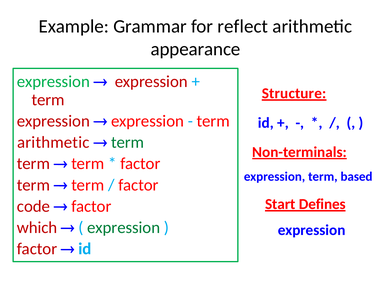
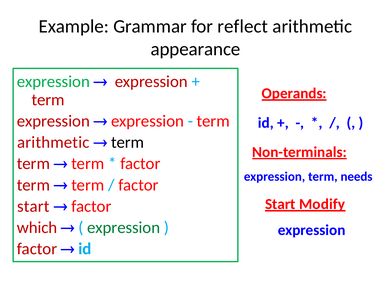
Structure: Structure -> Operands
term at (128, 142) colour: green -> black
based: based -> needs
Defines: Defines -> Modify
code at (33, 206): code -> start
